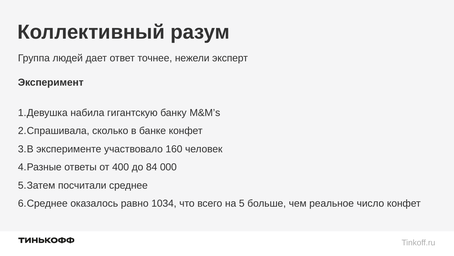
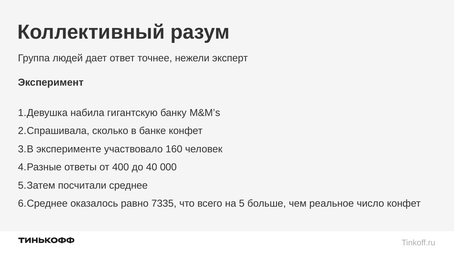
84: 84 -> 40
1034: 1034 -> 7335
